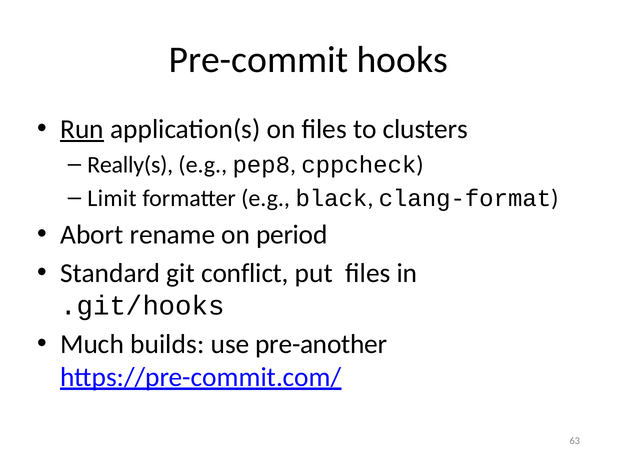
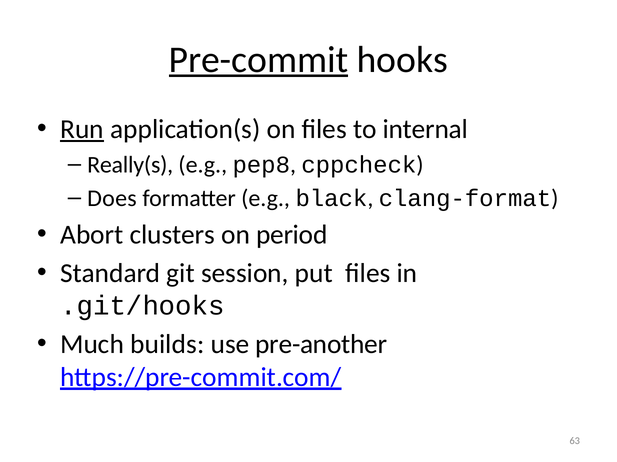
Pre-commit underline: none -> present
clusters: clusters -> internal
Limit: Limit -> Does
rename: rename -> clusters
conflict: conflict -> session
